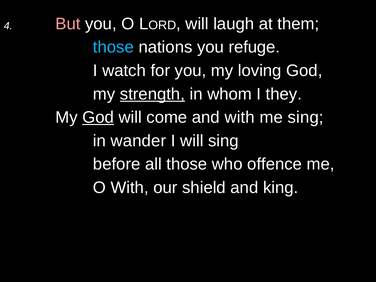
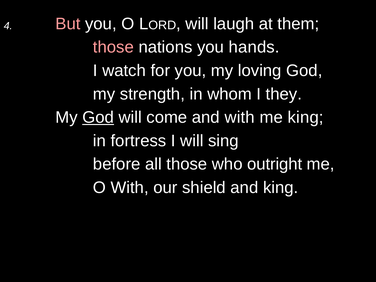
those at (113, 47) colour: light blue -> pink
refuge: refuge -> hands
strength underline: present -> none
me sing: sing -> king
wander: wander -> fortress
offence: offence -> outright
